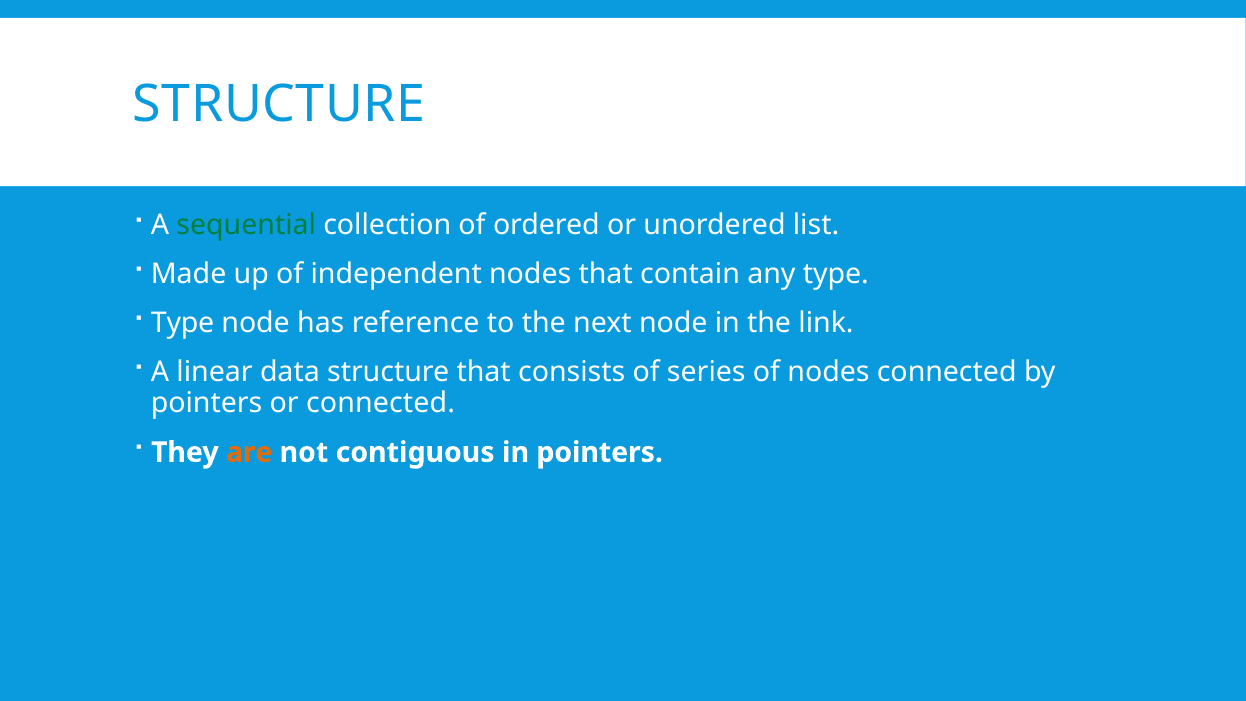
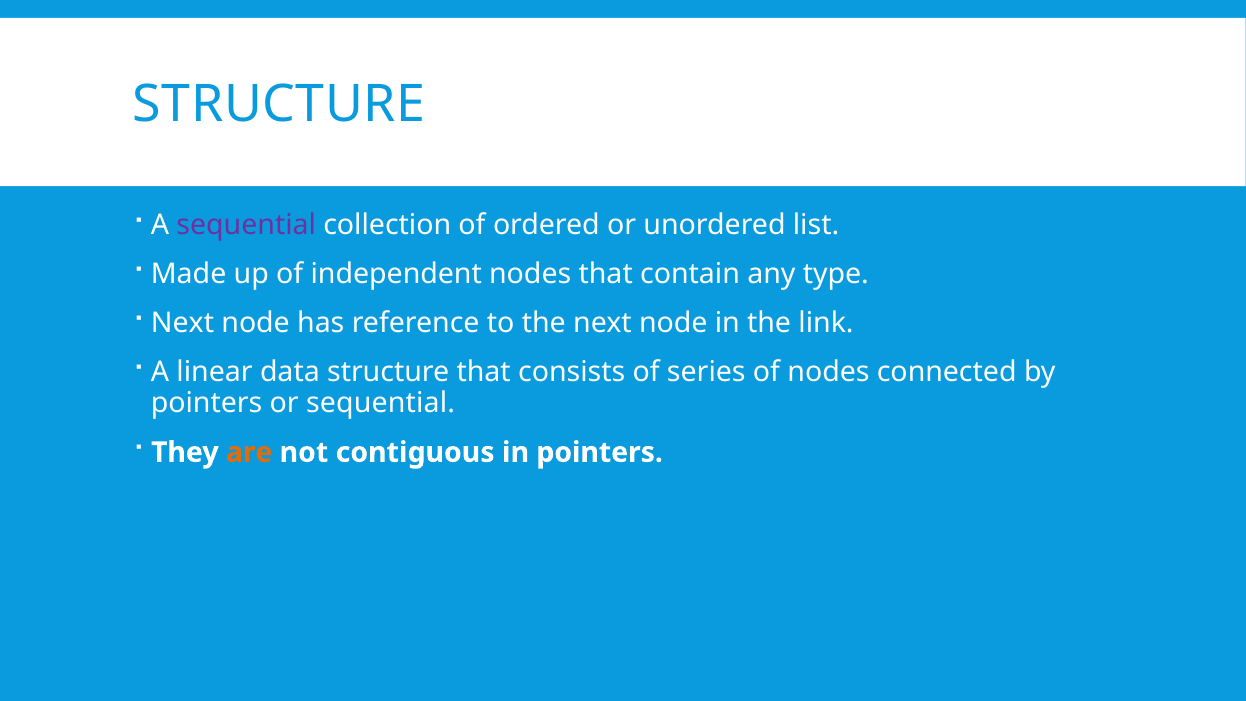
sequential at (246, 225) colour: green -> purple
Type at (183, 323): Type -> Next
or connected: connected -> sequential
